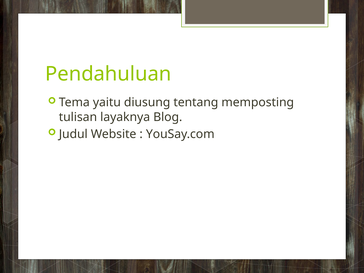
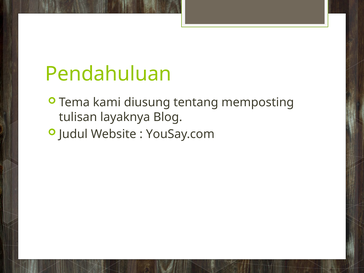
yaitu: yaitu -> kami
